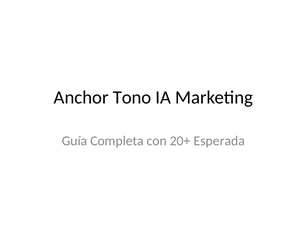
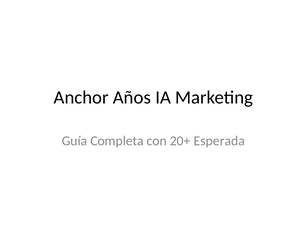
Tono: Tono -> Años
